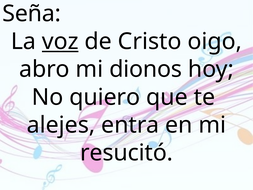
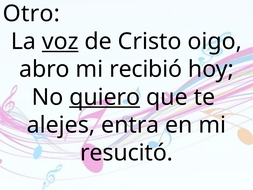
Seña: Seña -> Otro
dionos: dionos -> recibió
quiero underline: none -> present
